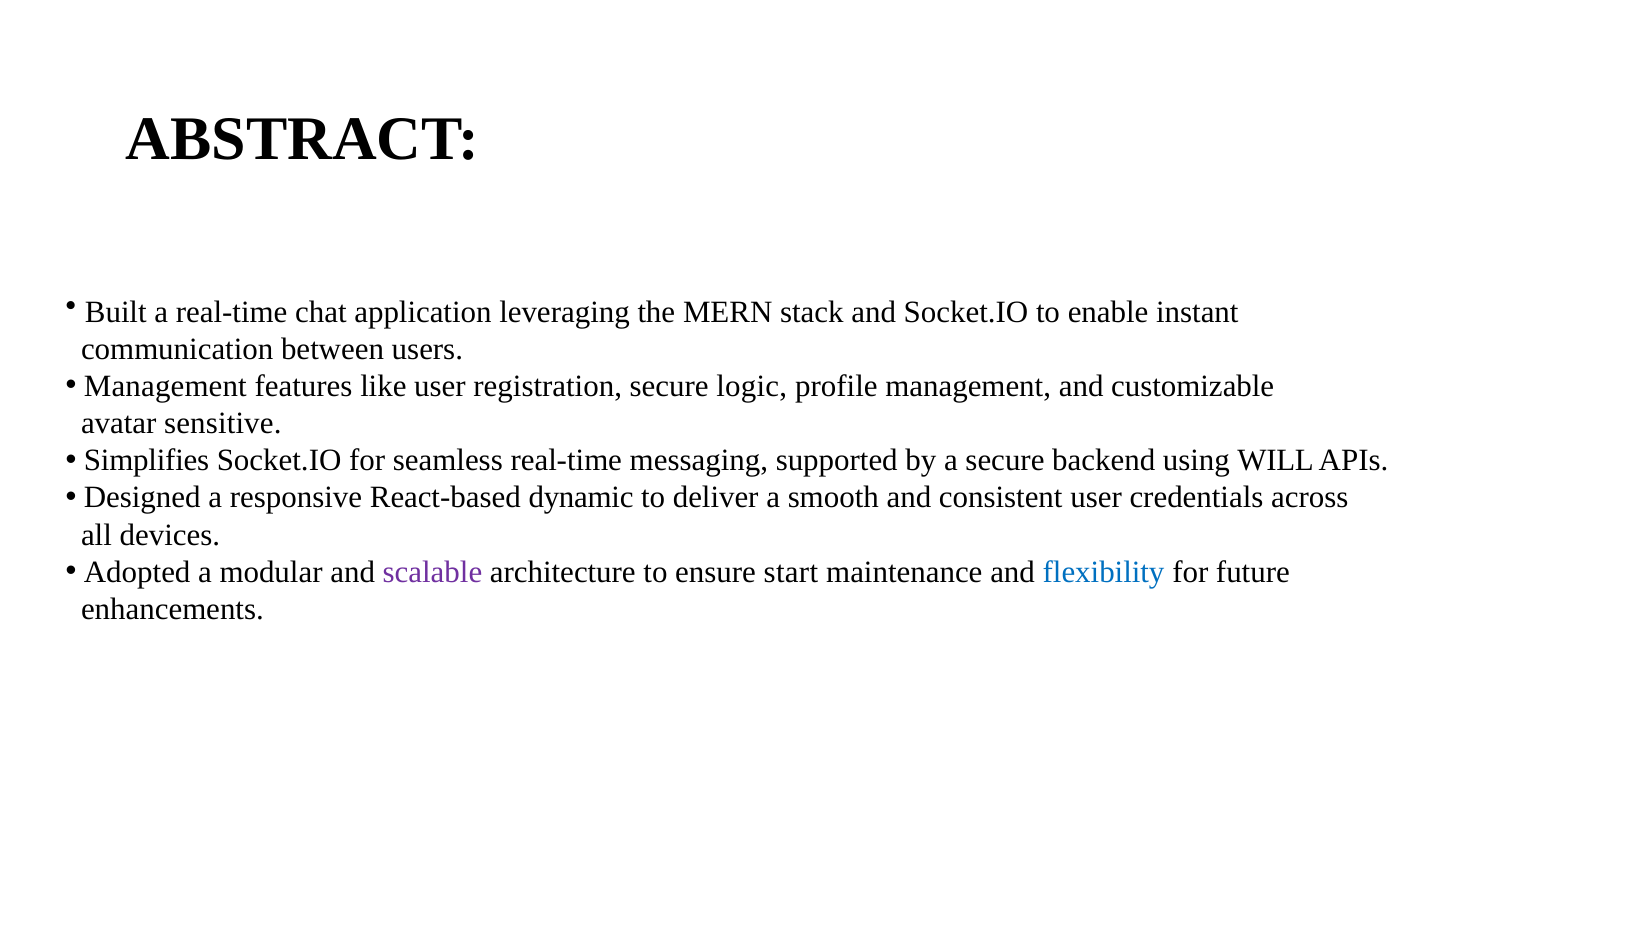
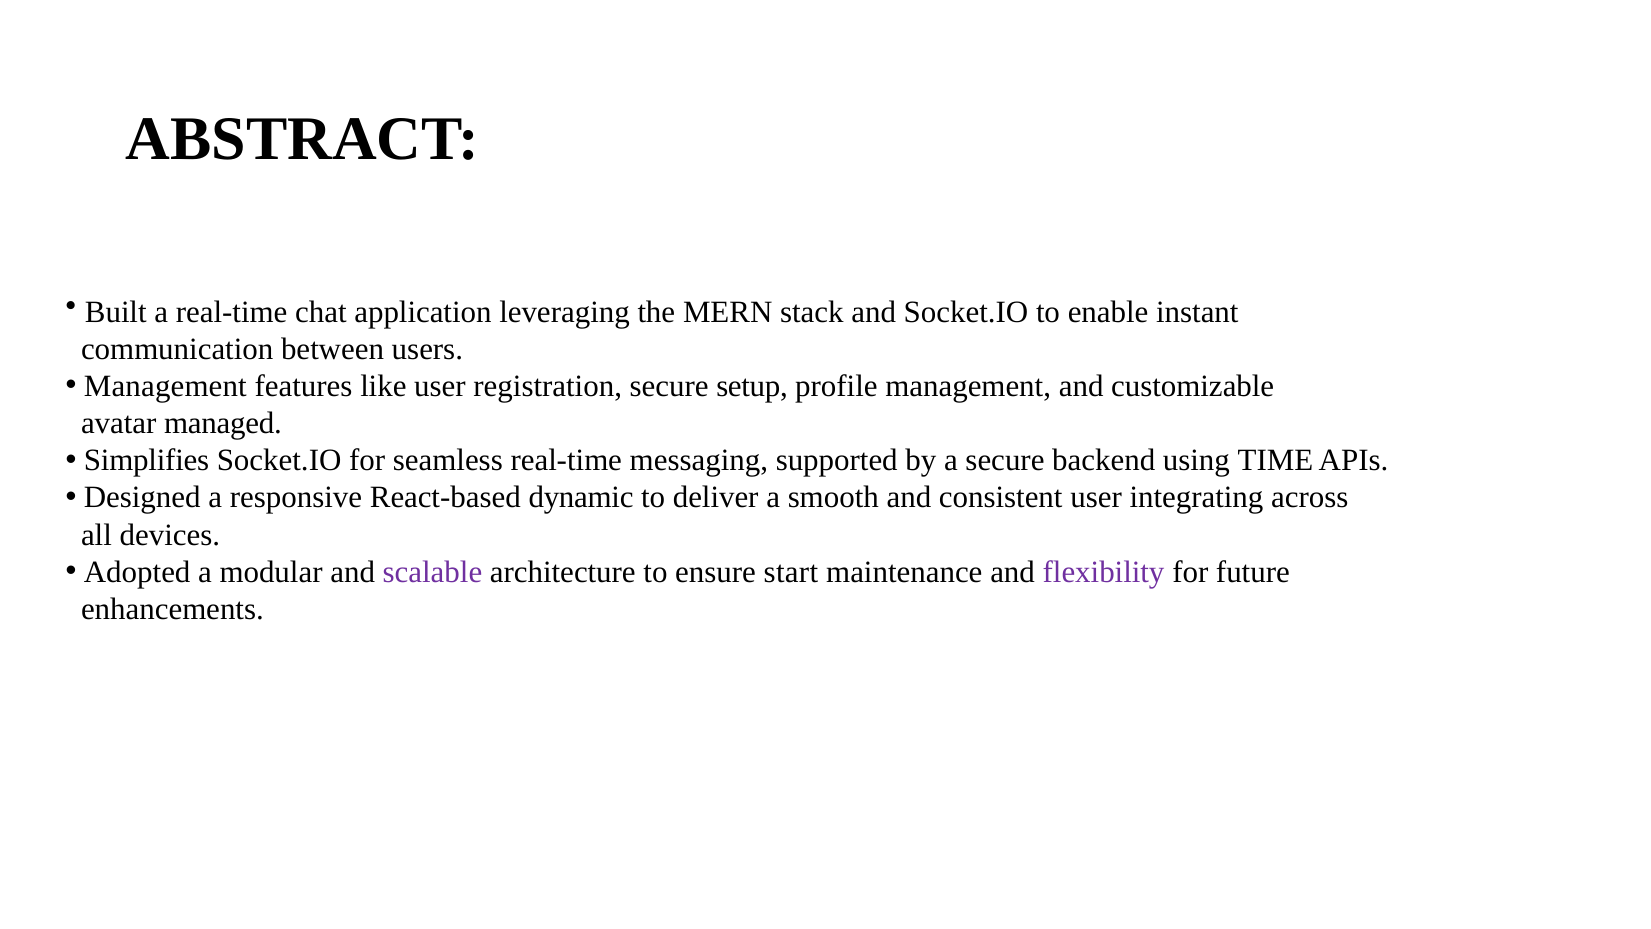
logic: logic -> setup
sensitive: sensitive -> managed
WILL: WILL -> TIME
credentials: credentials -> integrating
flexibility colour: blue -> purple
